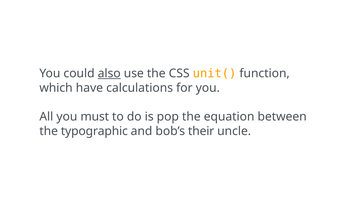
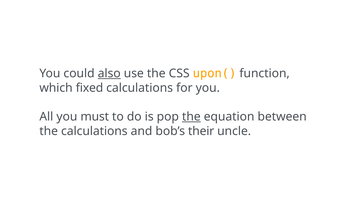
unit(: unit( -> upon(
have: have -> fixed
the at (191, 117) underline: none -> present
the typographic: typographic -> calculations
